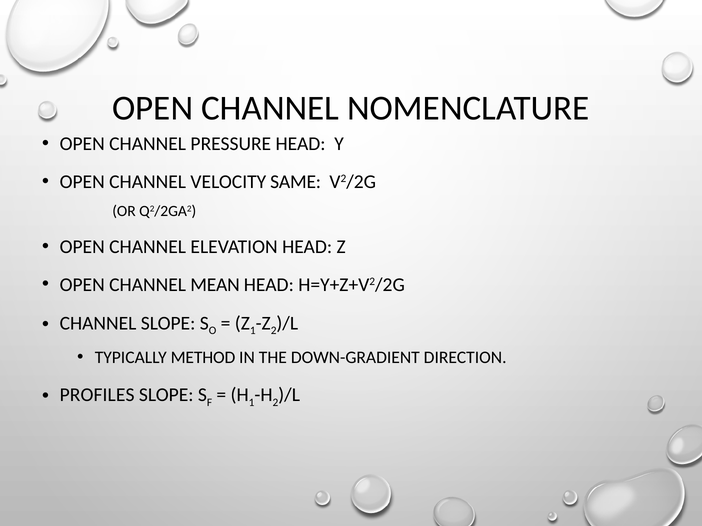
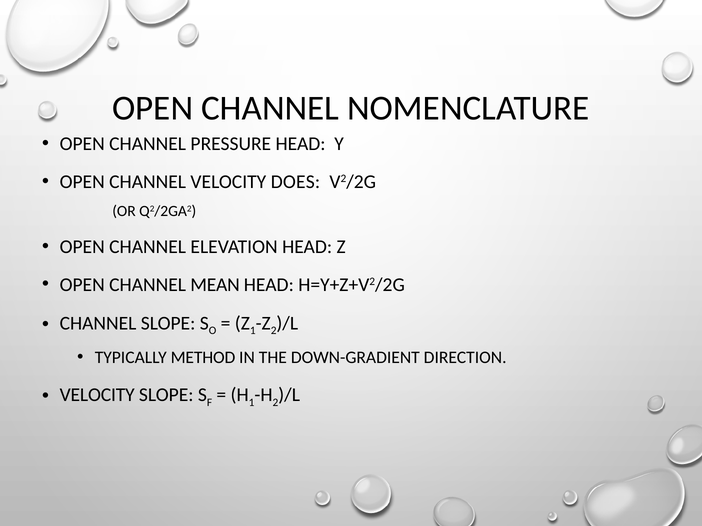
SAME: SAME -> DOES
PROFILES at (97, 395): PROFILES -> VELOCITY
